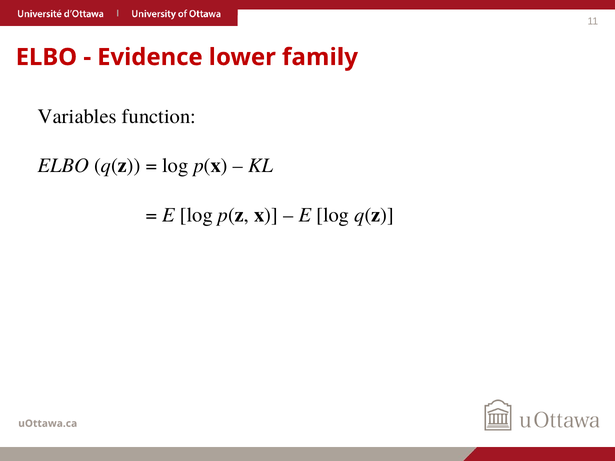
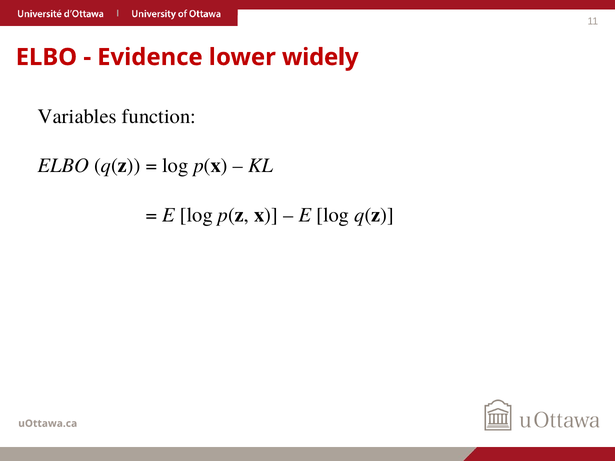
family: family -> widely
